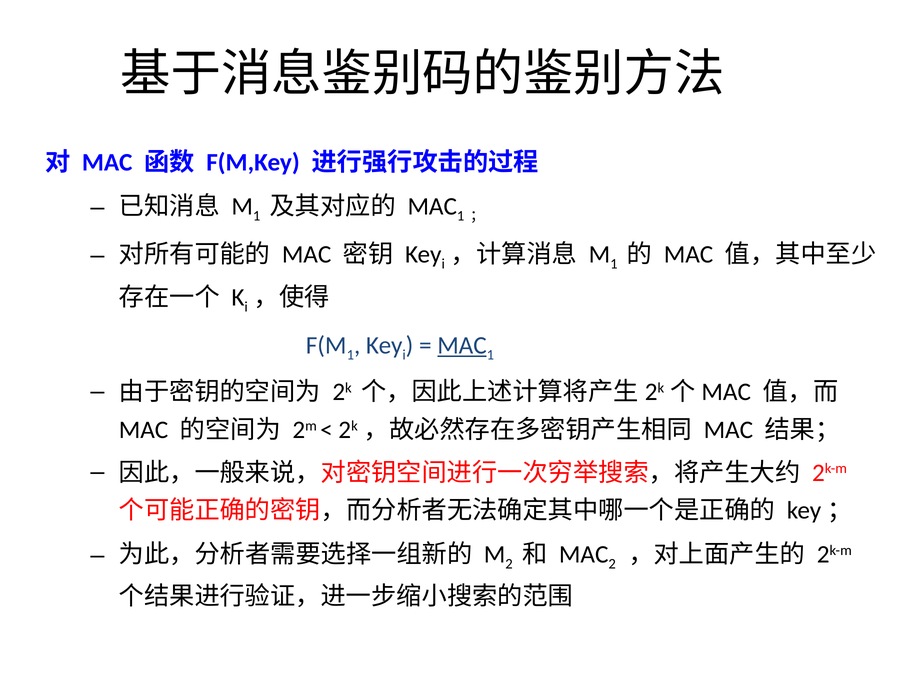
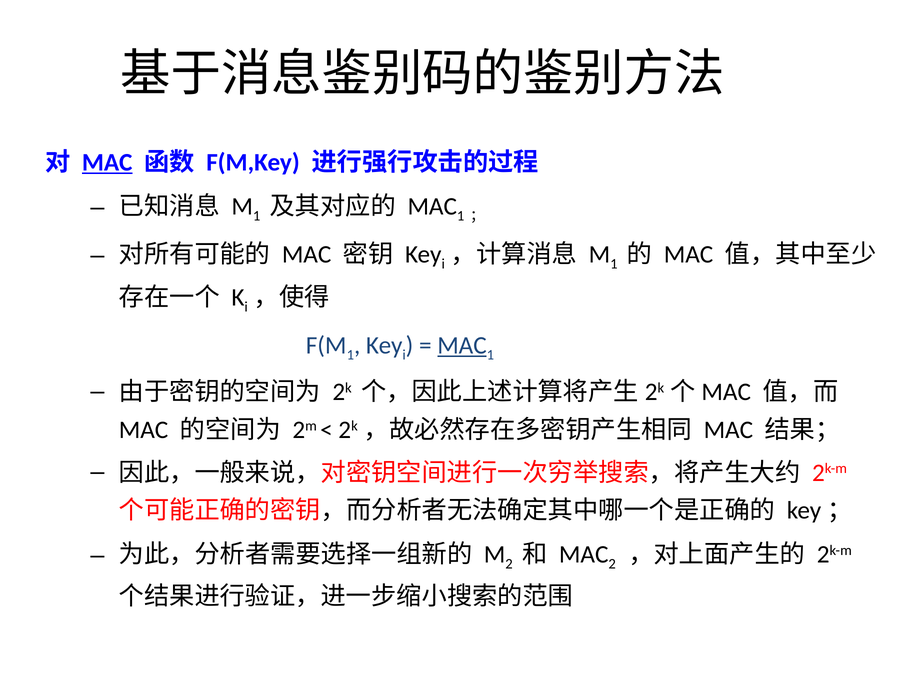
MAC at (107, 163) underline: none -> present
